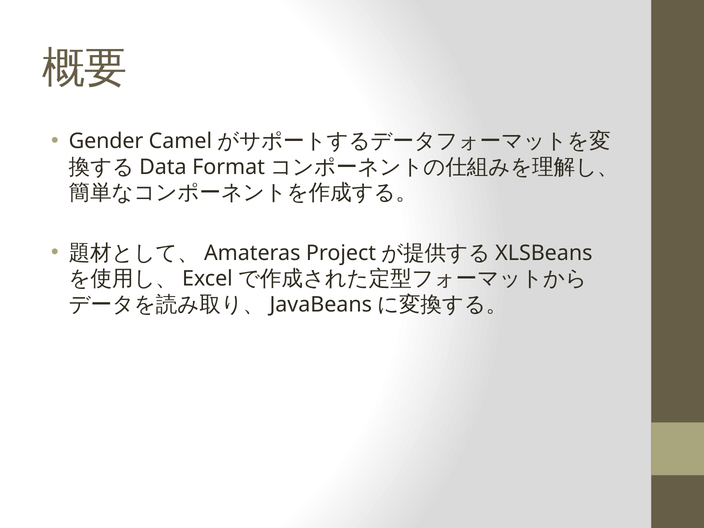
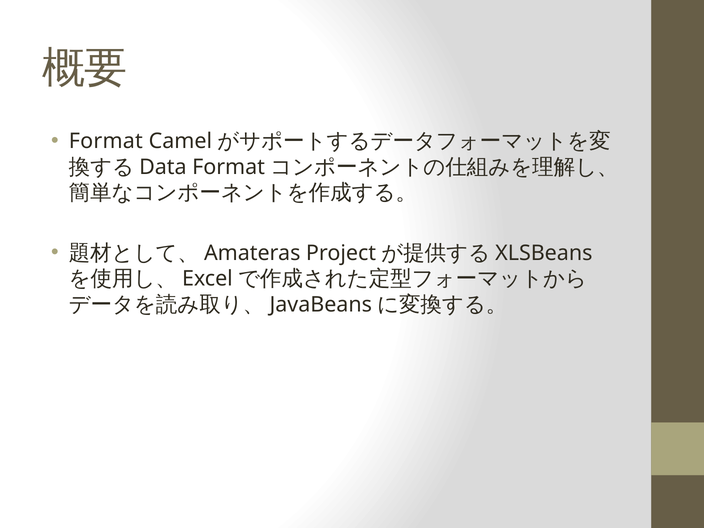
Gender at (106, 141): Gender -> Format
